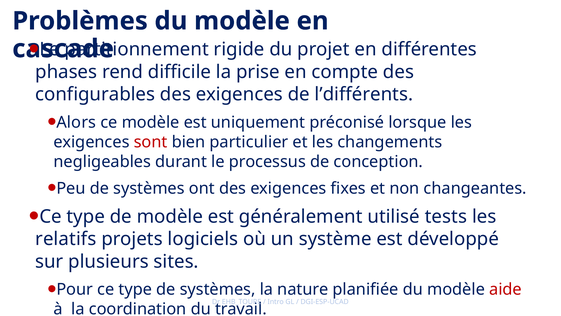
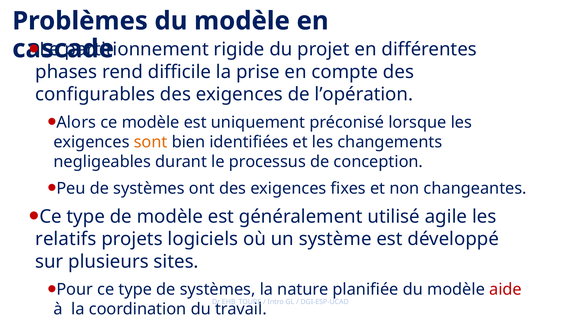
l’différents: l’différents -> l’opération
sont colour: red -> orange
particulier: particulier -> identifiées
tests: tests -> agile
